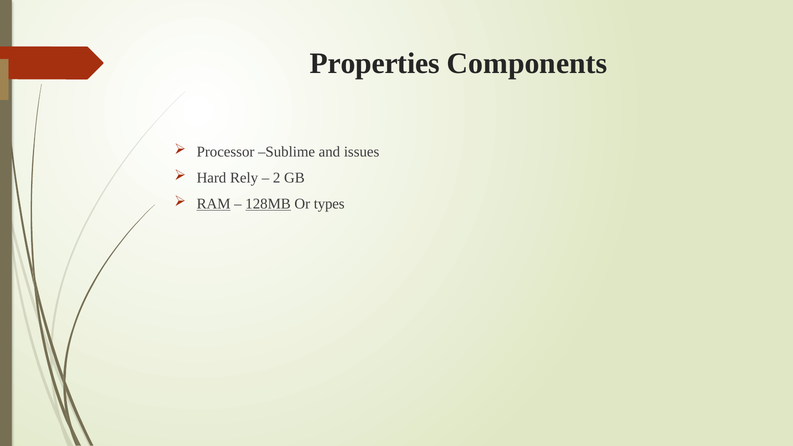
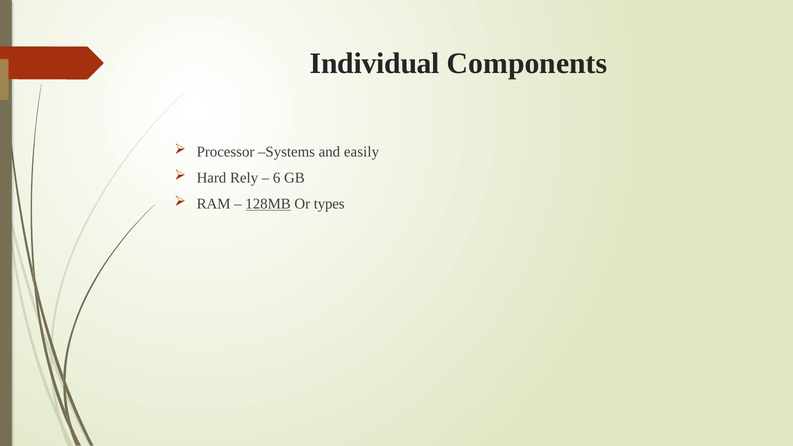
Properties: Properties -> Individual
Sublime: Sublime -> Systems
issues: issues -> easily
2: 2 -> 6
RAM underline: present -> none
